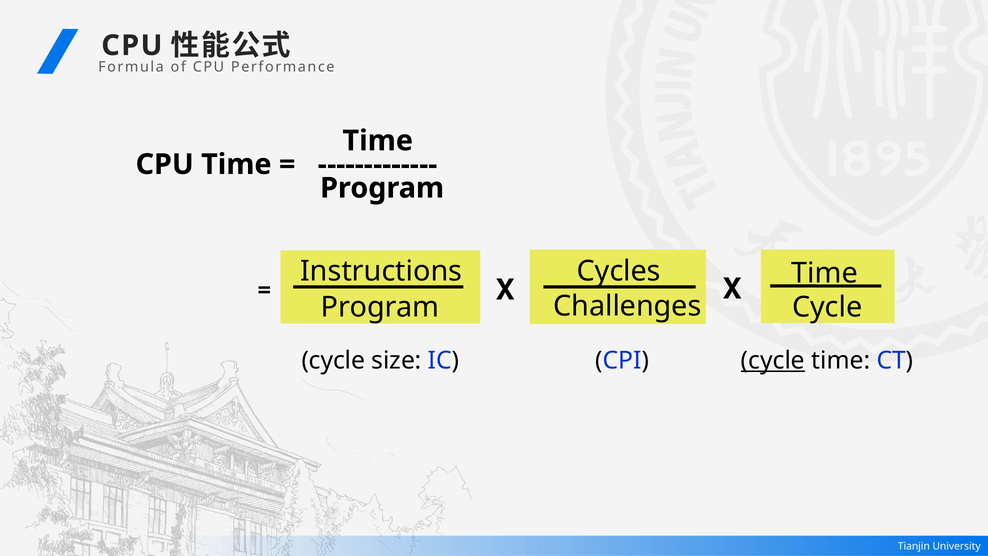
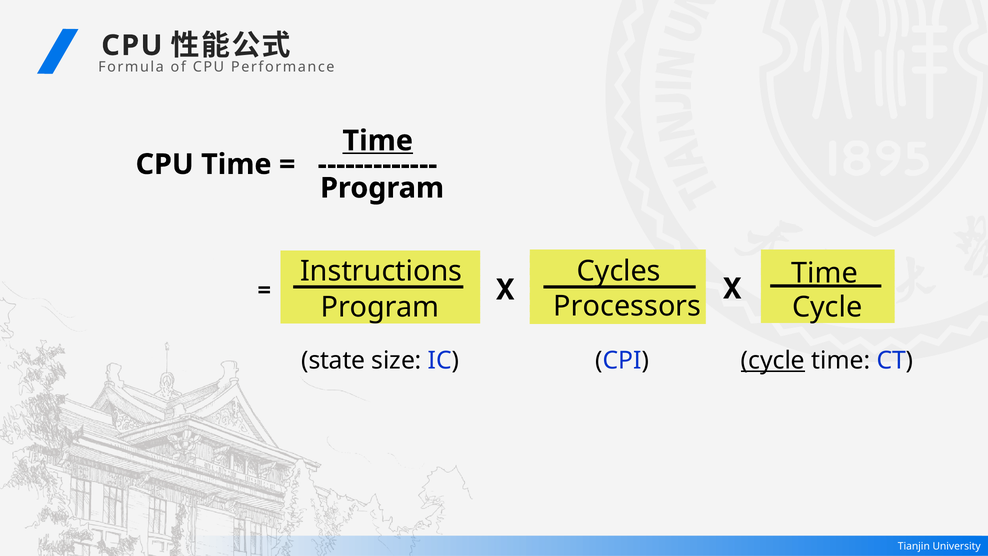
Time at (378, 141) underline: none -> present
Challenges: Challenges -> Processors
cycle at (333, 361): cycle -> state
